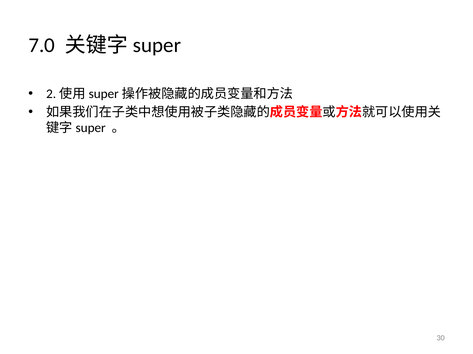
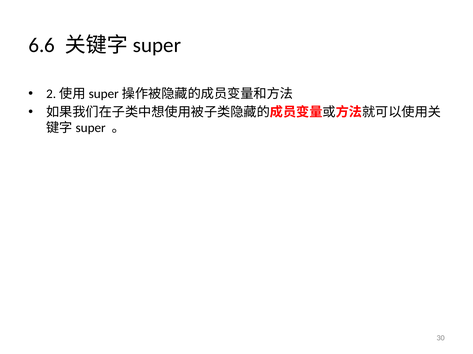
7.0: 7.0 -> 6.6
